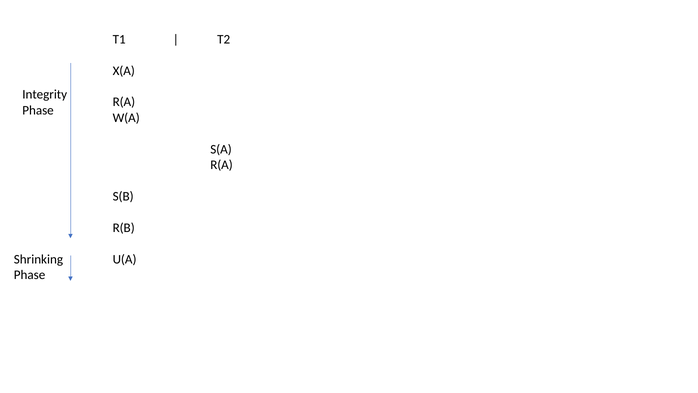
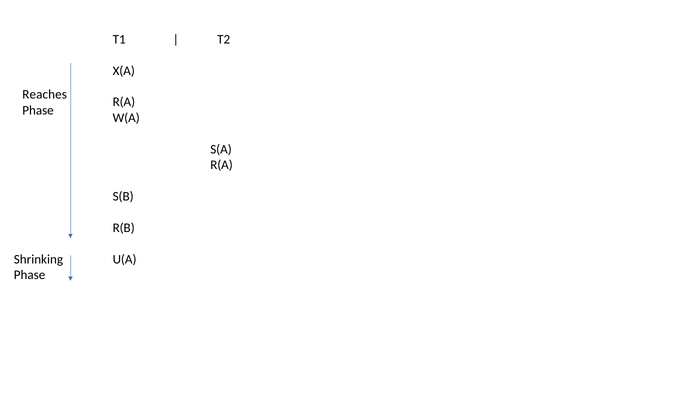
Integrity: Integrity -> Reaches
